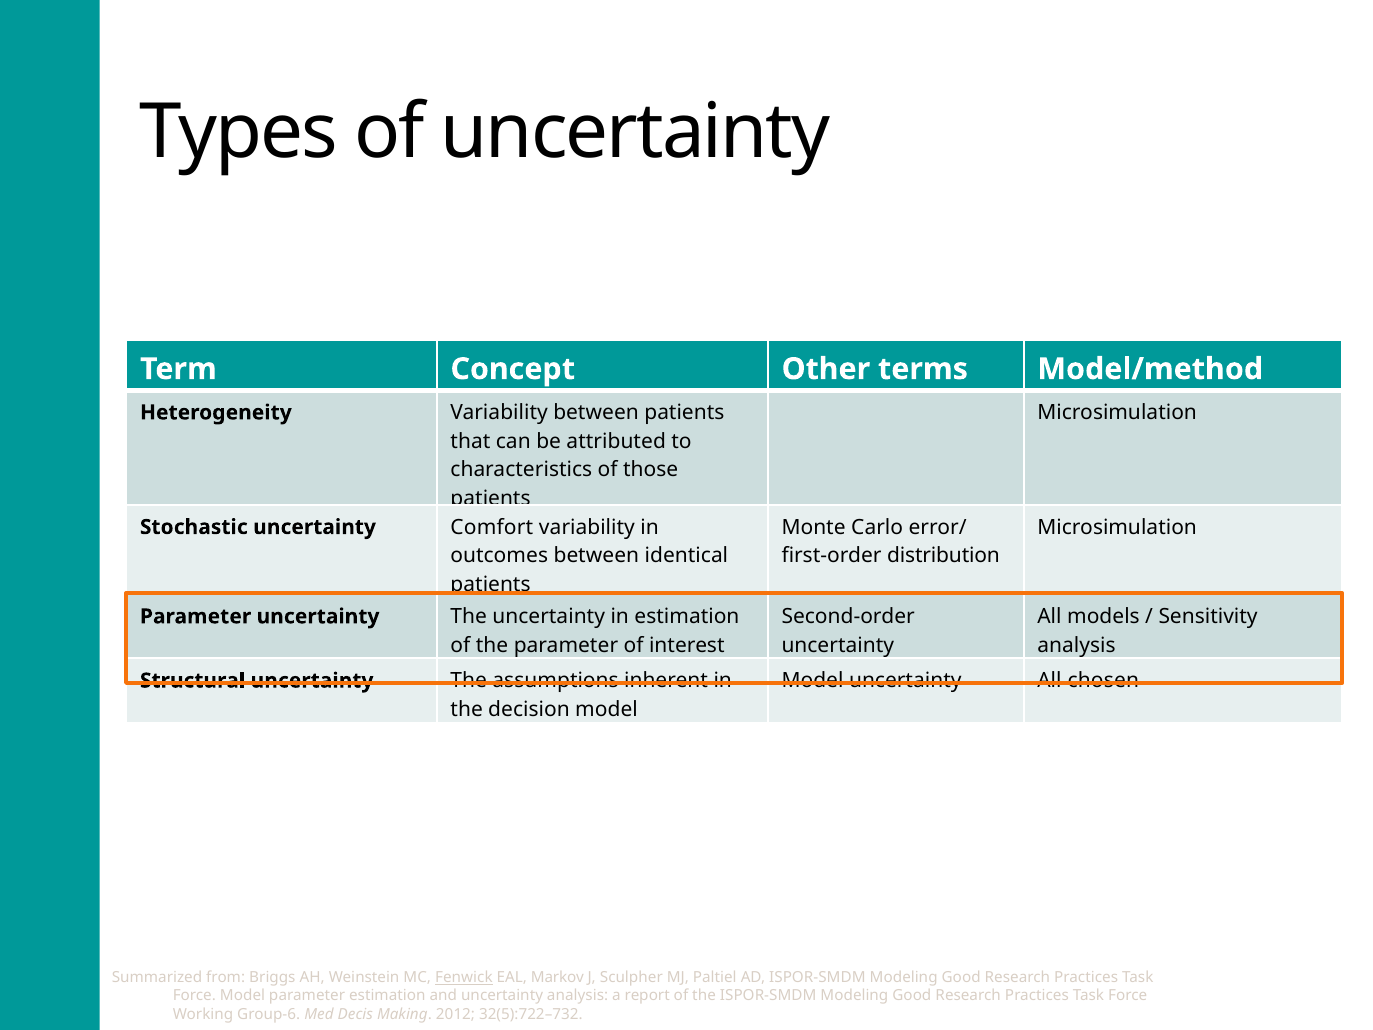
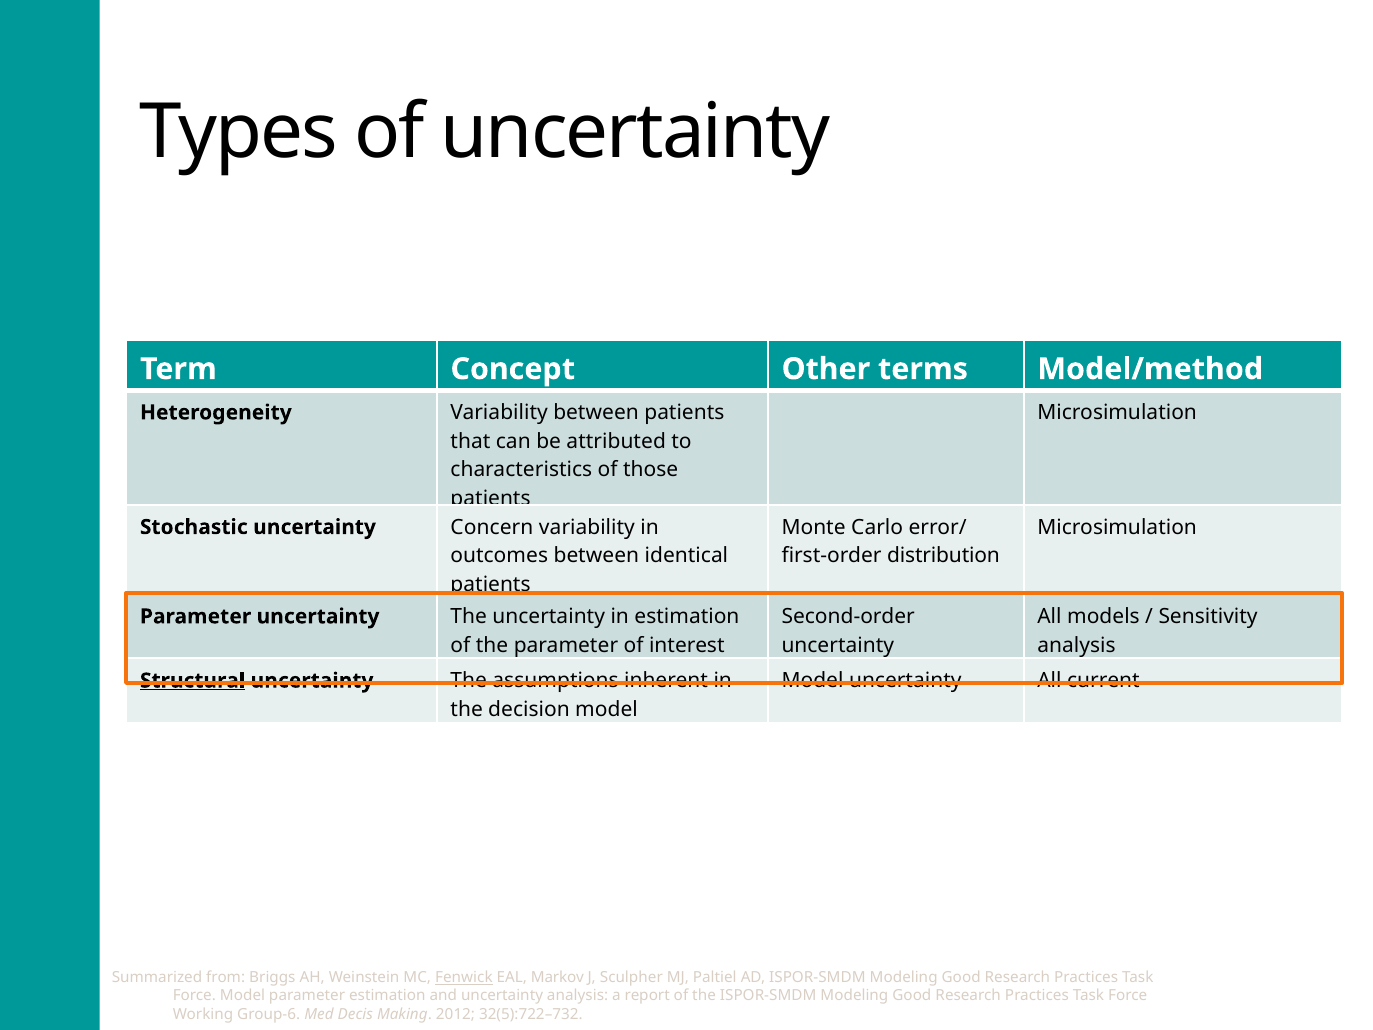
Comfort: Comfort -> Concern
chosen: chosen -> current
Structural underline: none -> present
